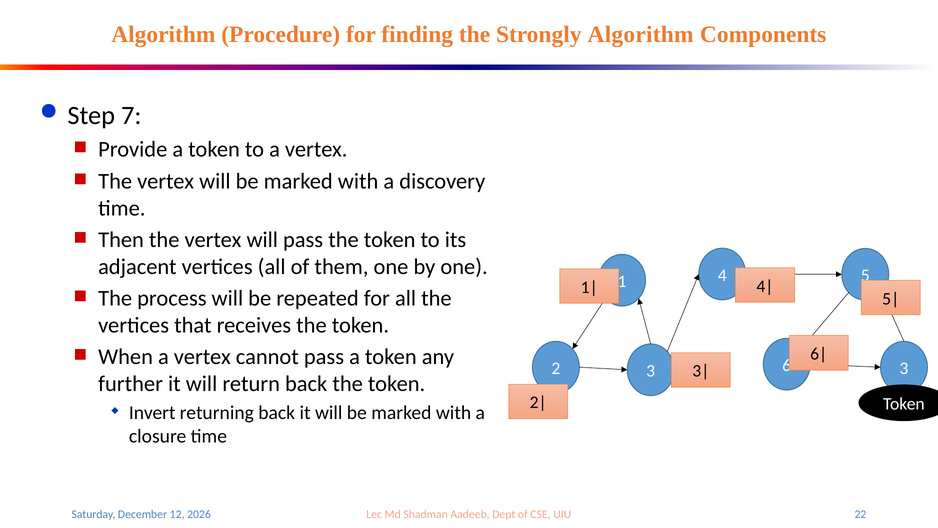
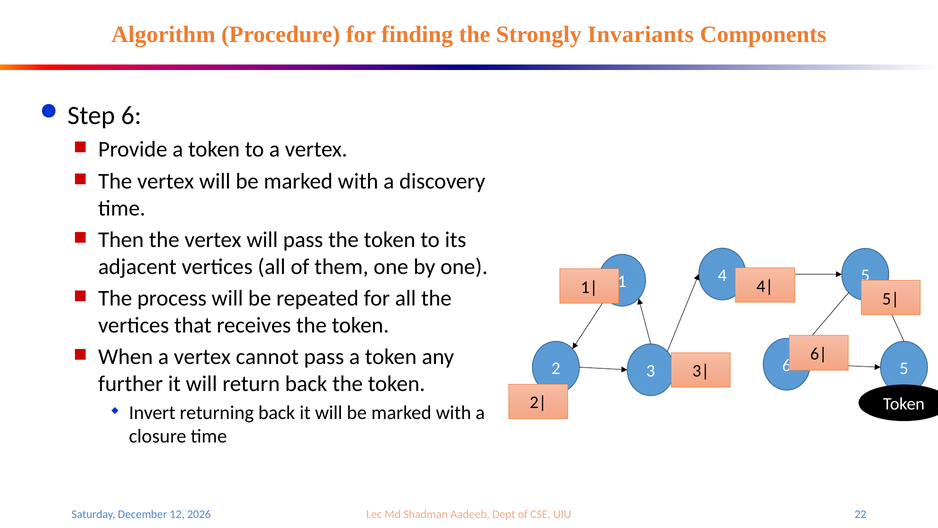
Strongly Algorithm: Algorithm -> Invariants
Step 7: 7 -> 6
3 at (904, 368): 3 -> 5
